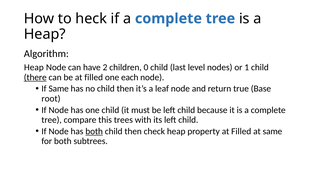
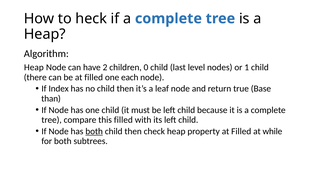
there underline: present -> none
If Same: Same -> Index
root: root -> than
this trees: trees -> filled
at same: same -> while
